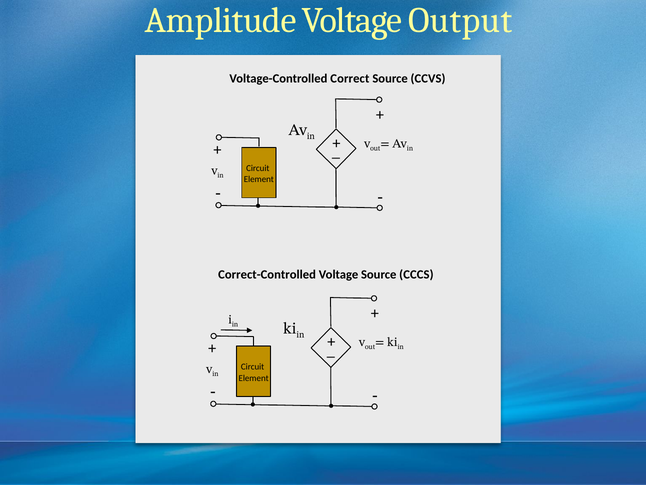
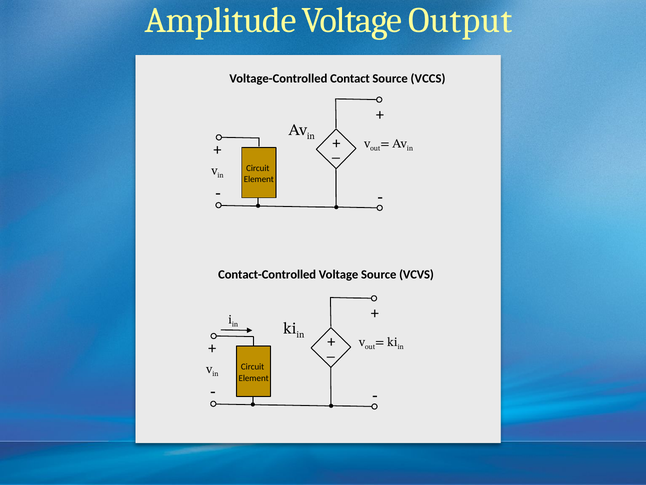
Correct: Correct -> Contact
CCVS: CCVS -> VCCS
Correct-Controlled: Correct-Controlled -> Contact-Controlled
CCCS: CCCS -> VCVS
